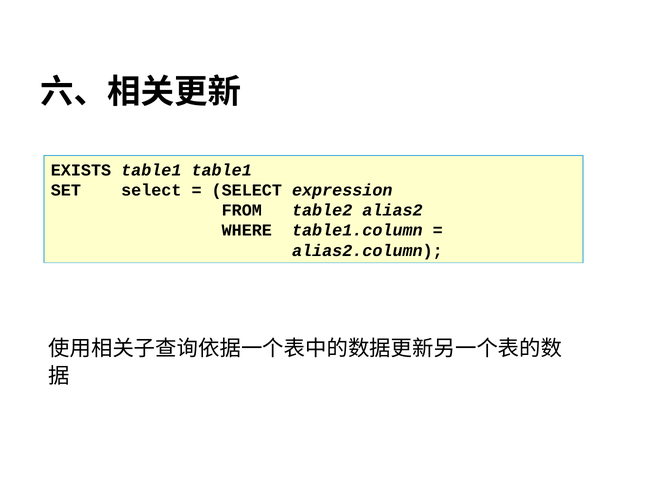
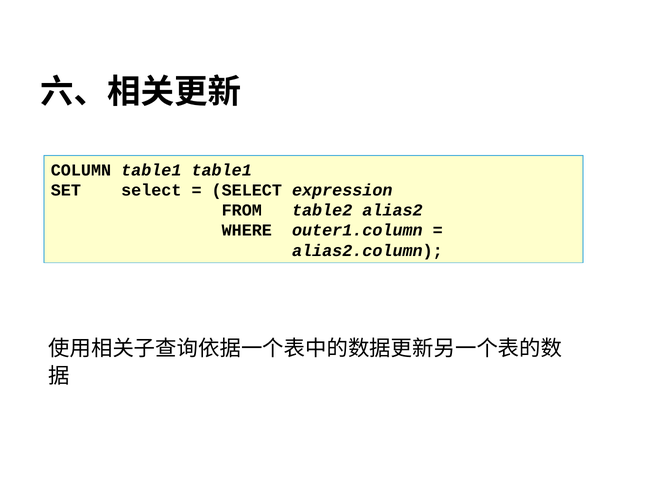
EXISTS: EXISTS -> COLUMN
table1.column: table1.column -> outer1.column
